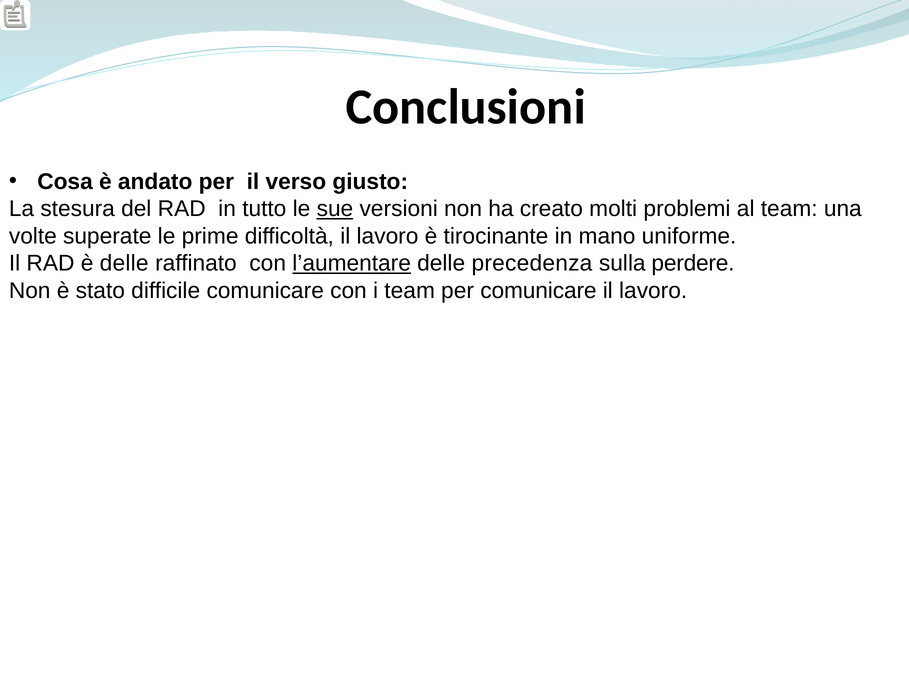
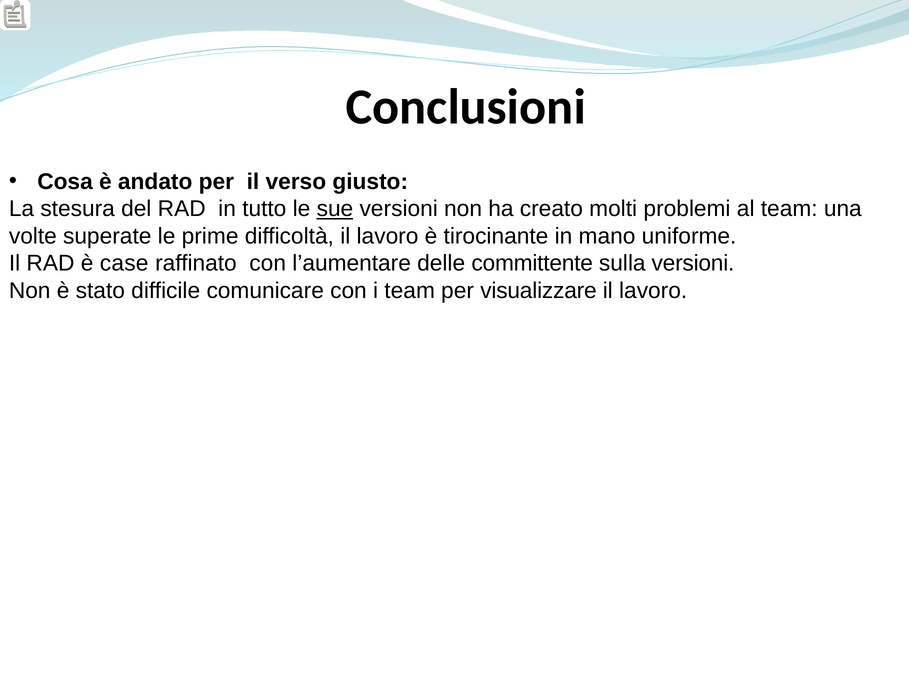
è delle: delle -> case
l’aumentare underline: present -> none
precedenza: precedenza -> committente
sulla perdere: perdere -> versioni
per comunicare: comunicare -> visualizzare
